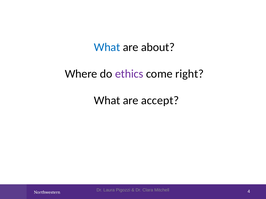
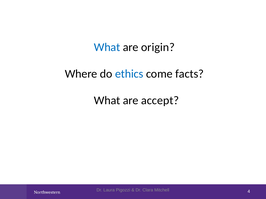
about: about -> origin
ethics colour: purple -> blue
right: right -> facts
